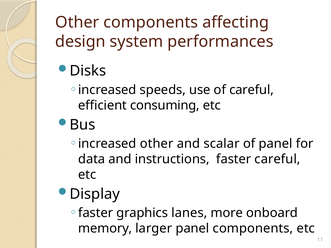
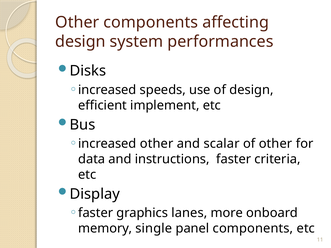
of careful: careful -> design
consuming: consuming -> implement
of panel: panel -> other
faster careful: careful -> criteria
larger: larger -> single
